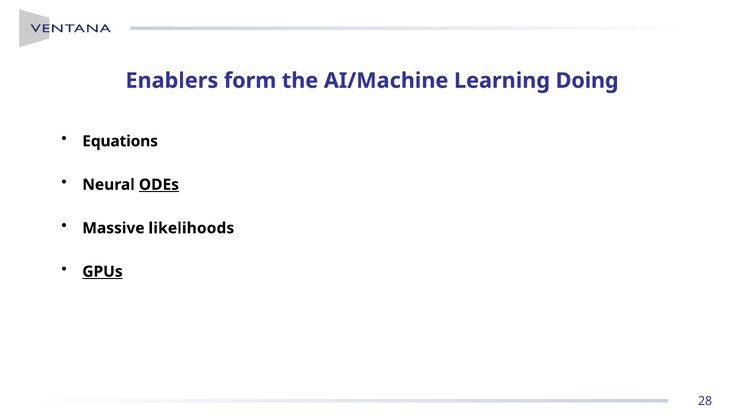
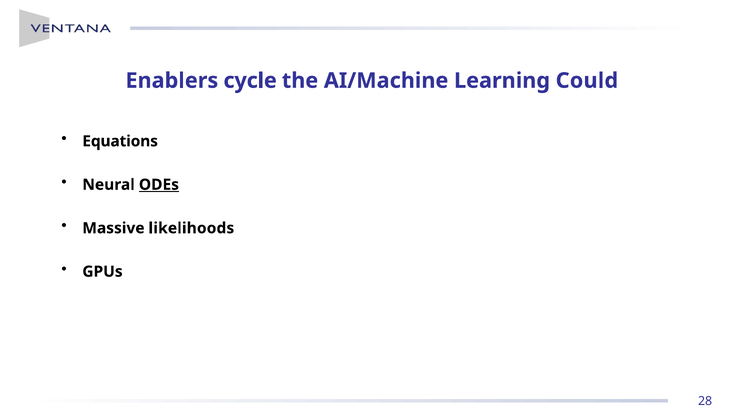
form: form -> cycle
Doing: Doing -> Could
GPUs underline: present -> none
